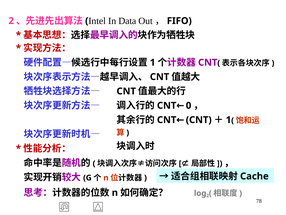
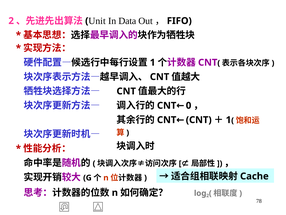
Intel: Intel -> Unit
